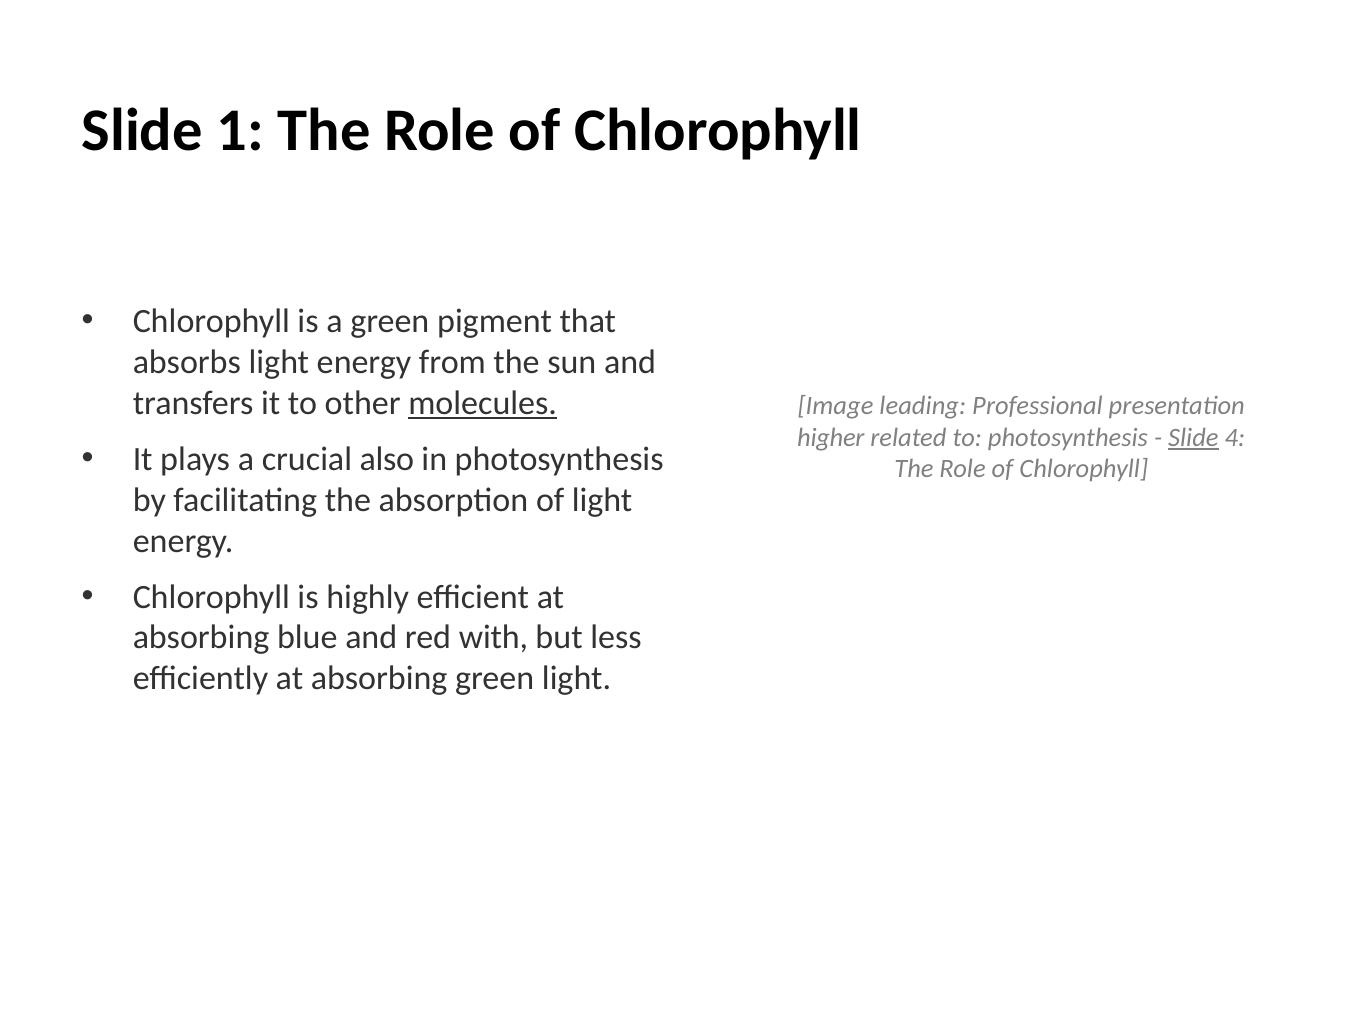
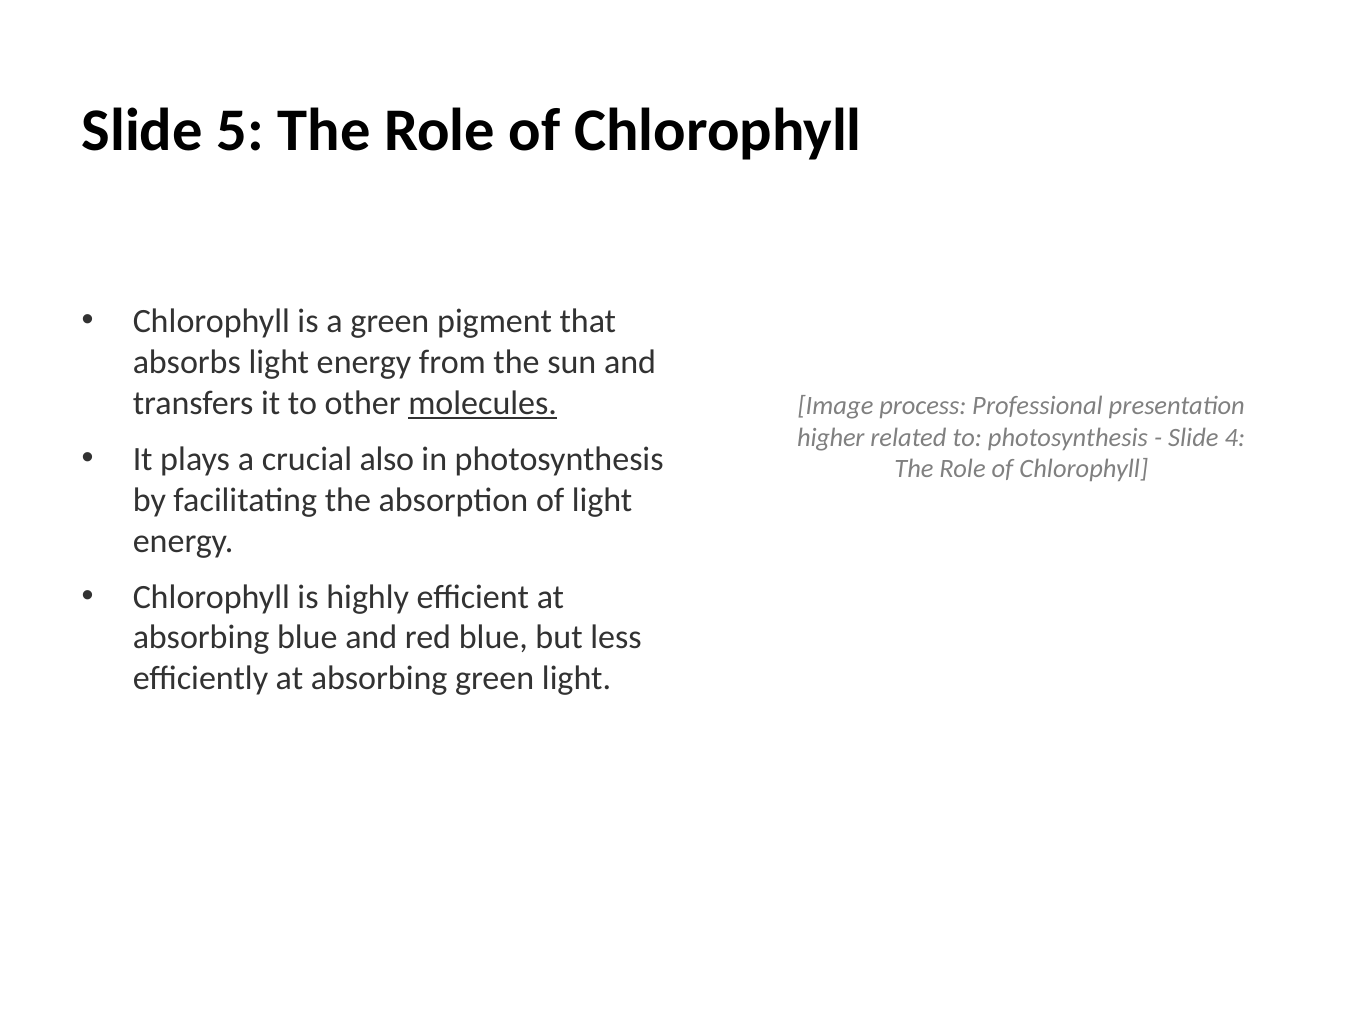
1: 1 -> 5
leading: leading -> process
Slide at (1193, 438) underline: present -> none
red with: with -> blue
